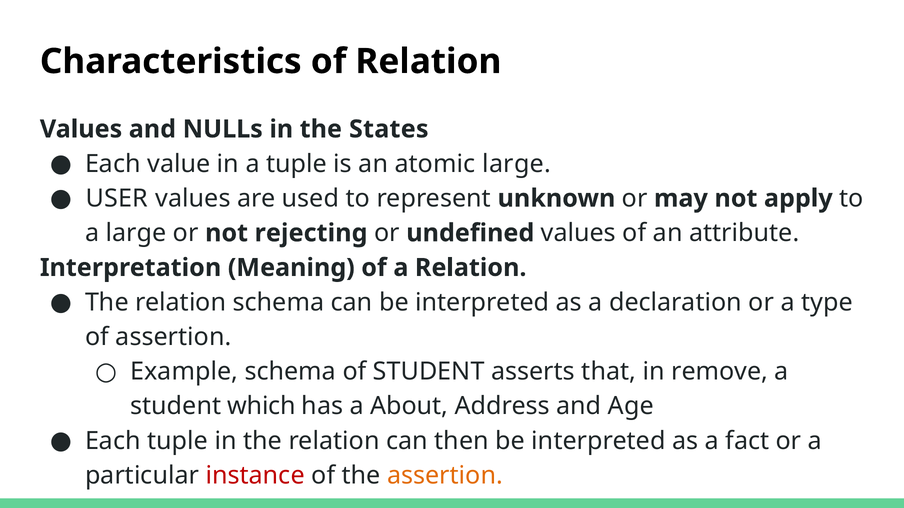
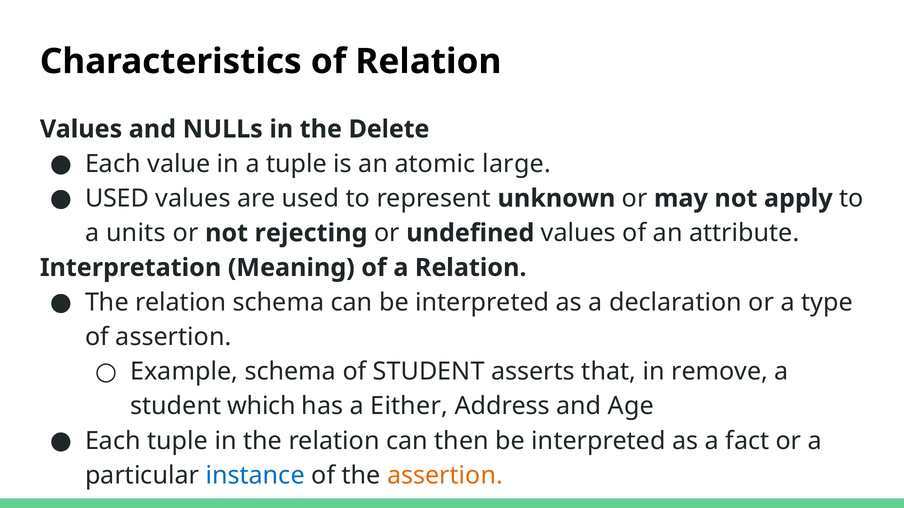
States: States -> Delete
USER at (117, 199): USER -> USED
a large: large -> units
About: About -> Either
instance colour: red -> blue
